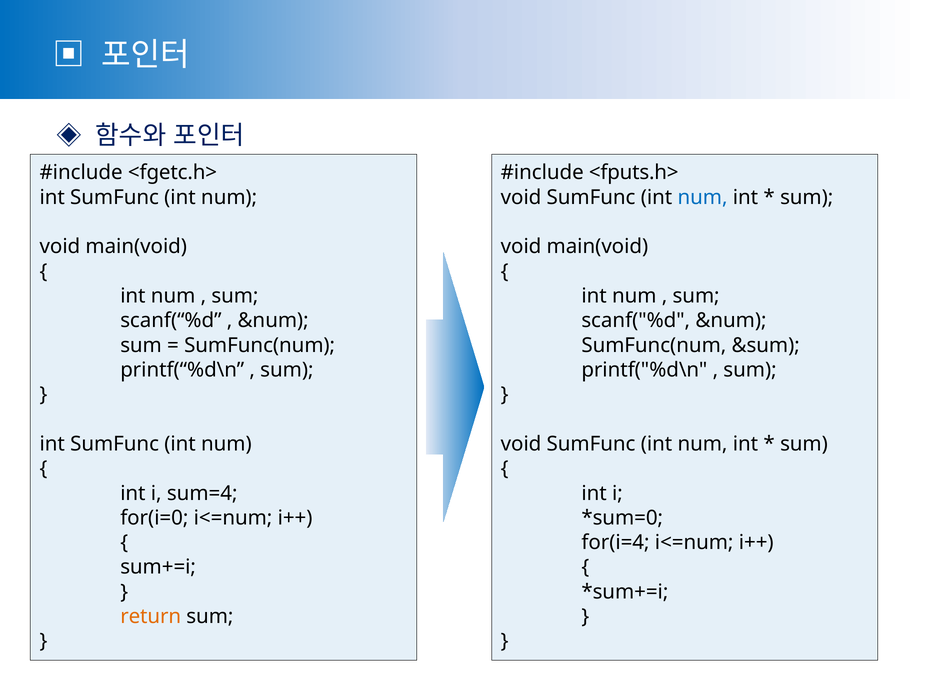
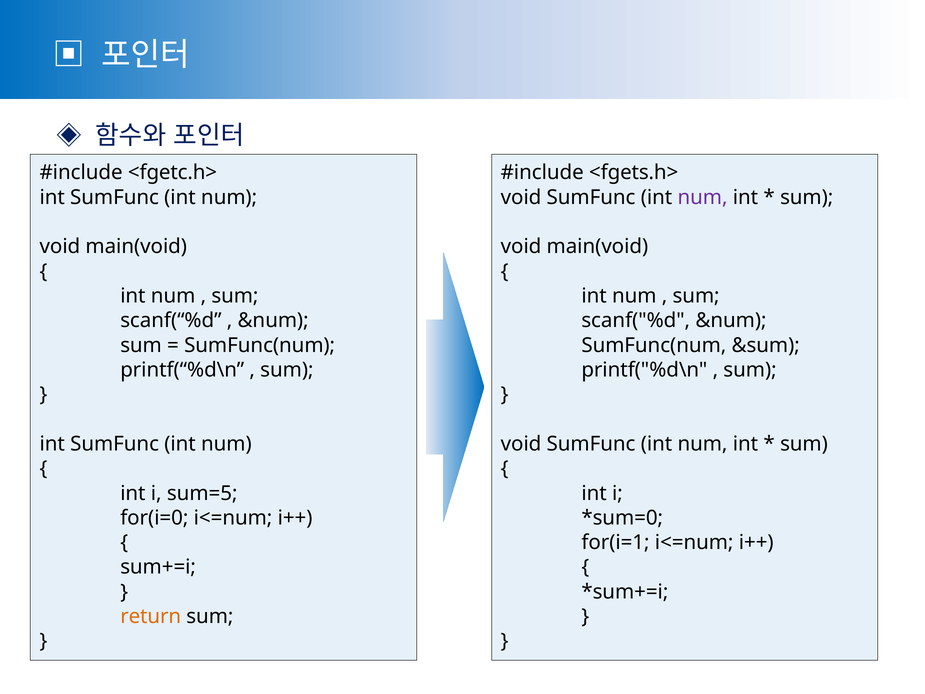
<fputs.h>: <fputs.h> -> <fgets.h>
num at (703, 197) colour: blue -> purple
sum=4: sum=4 -> sum=5
for(i=4: for(i=4 -> for(i=1
